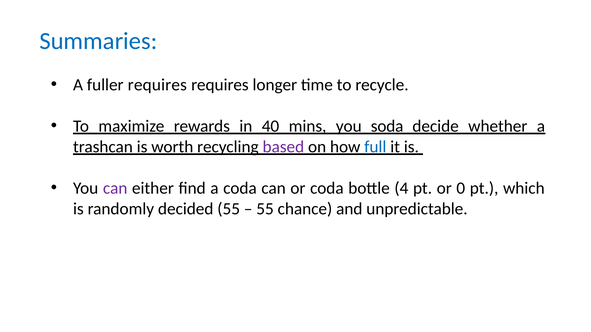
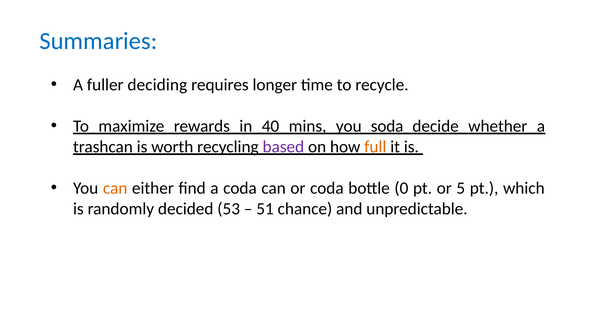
fuller requires: requires -> deciding
full colour: blue -> orange
can at (115, 188) colour: purple -> orange
4: 4 -> 0
0: 0 -> 5
decided 55: 55 -> 53
55 at (265, 209): 55 -> 51
